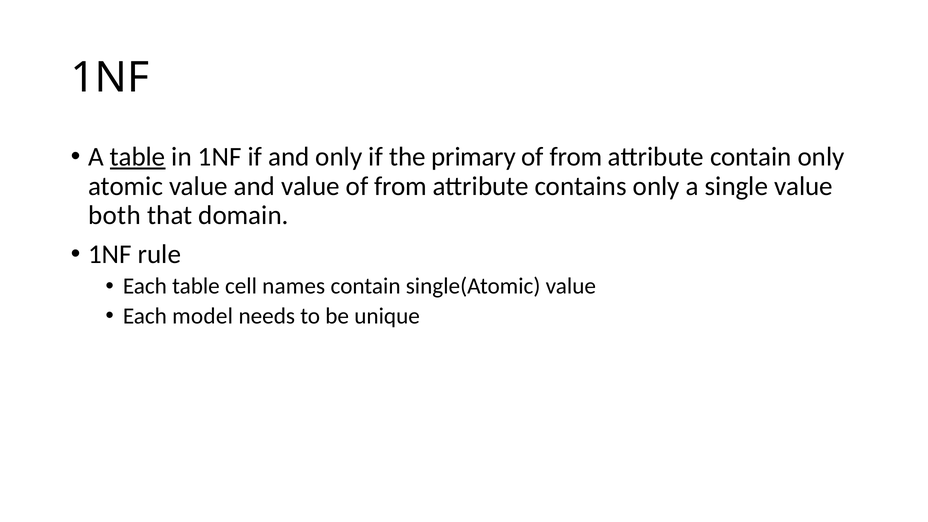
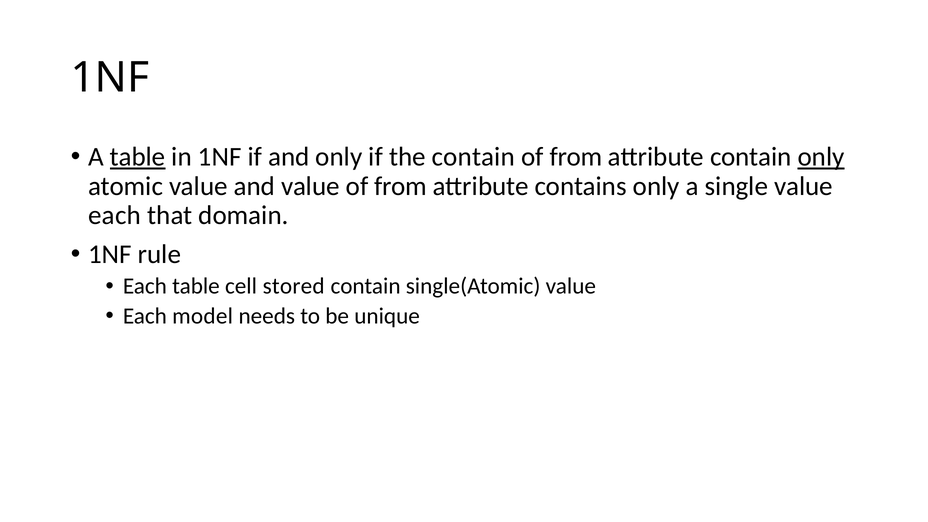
the primary: primary -> contain
only at (821, 157) underline: none -> present
both at (115, 215): both -> each
names: names -> stored
